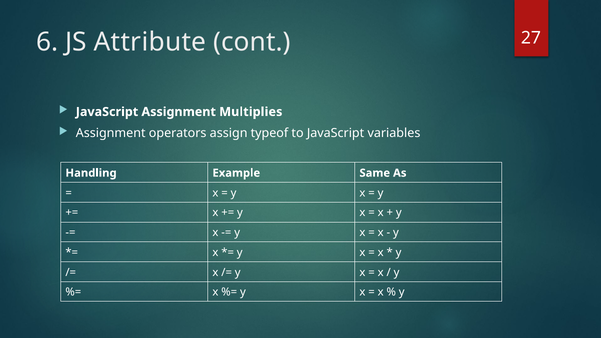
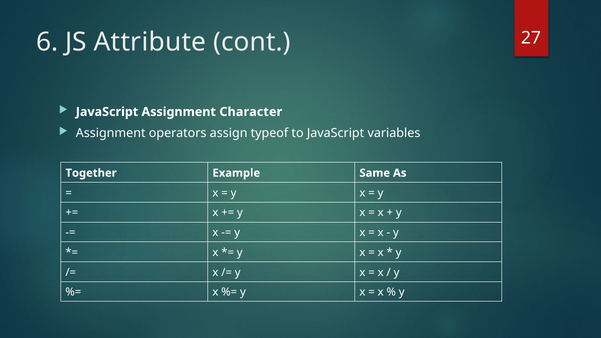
Multiplies: Multiplies -> Character
Handling: Handling -> Together
